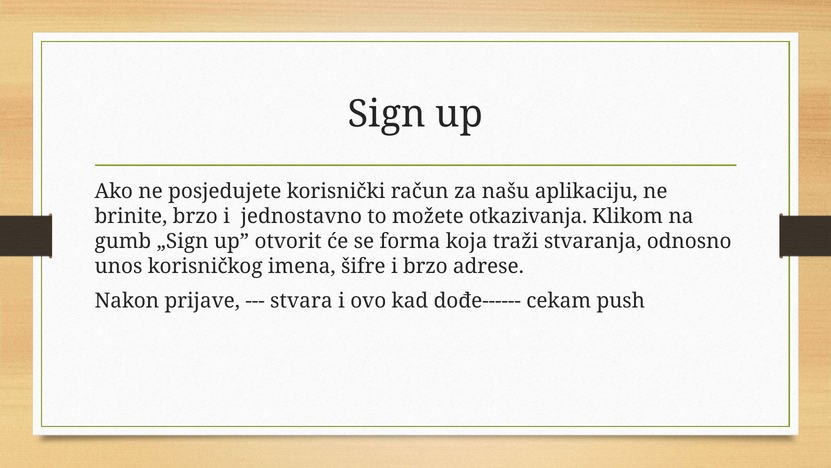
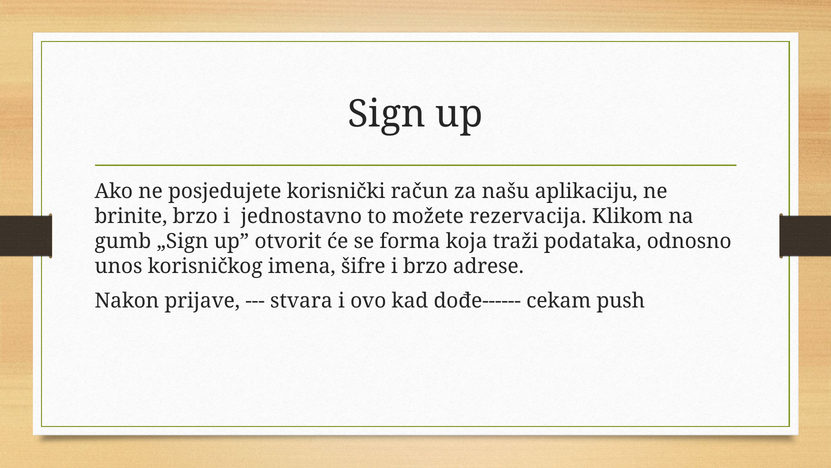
otkazivanja: otkazivanja -> rezervacija
stvaranja: stvaranja -> podataka
